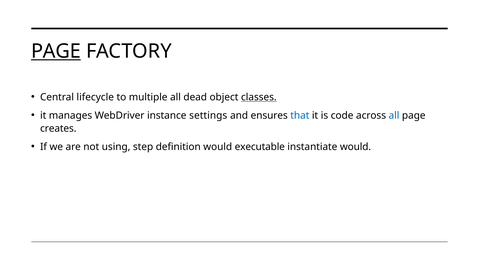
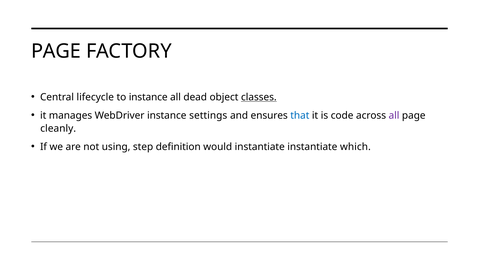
PAGE at (56, 51) underline: present -> none
to multiple: multiple -> instance
all at (394, 115) colour: blue -> purple
creates: creates -> cleanly
would executable: executable -> instantiate
instantiate would: would -> which
